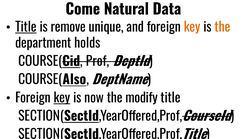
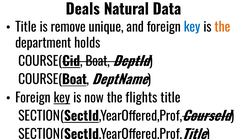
Come: Come -> Deals
Title at (26, 27) underline: present -> none
key at (192, 27) colour: orange -> blue
Prof at (98, 61): Prof -> Boat
Also at (74, 80): Also -> Boat
modify: modify -> flights
